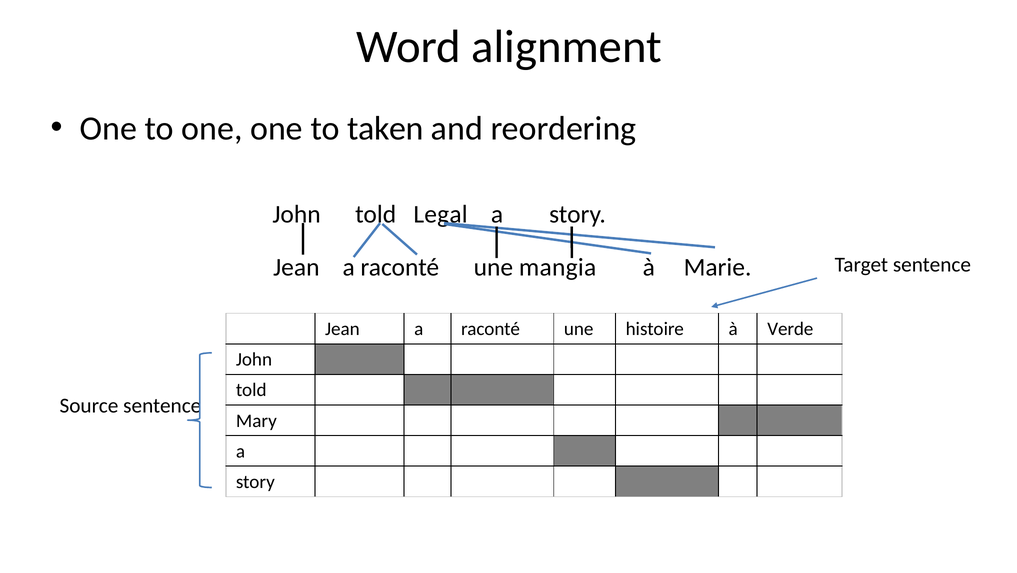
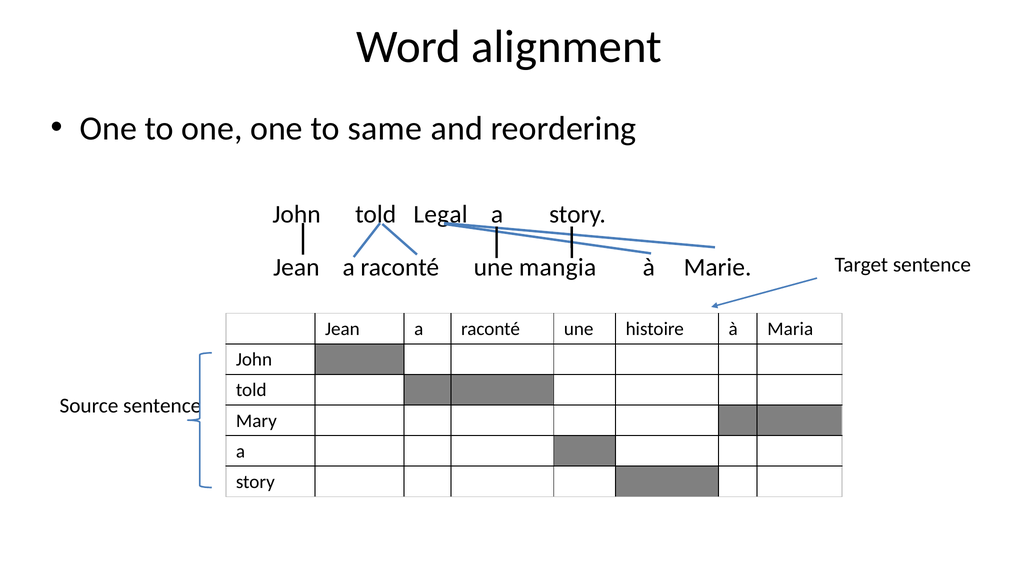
taken: taken -> same
Verde: Verde -> Maria
